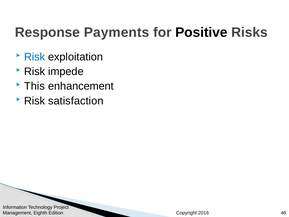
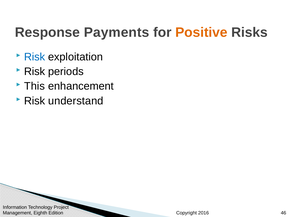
Positive colour: black -> orange
impede: impede -> periods
satisfaction: satisfaction -> understand
